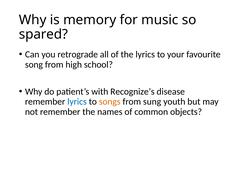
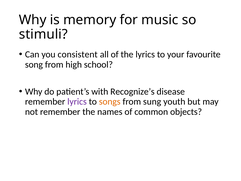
spared: spared -> stimuli
retrograde: retrograde -> consistent
lyrics at (77, 102) colour: blue -> purple
